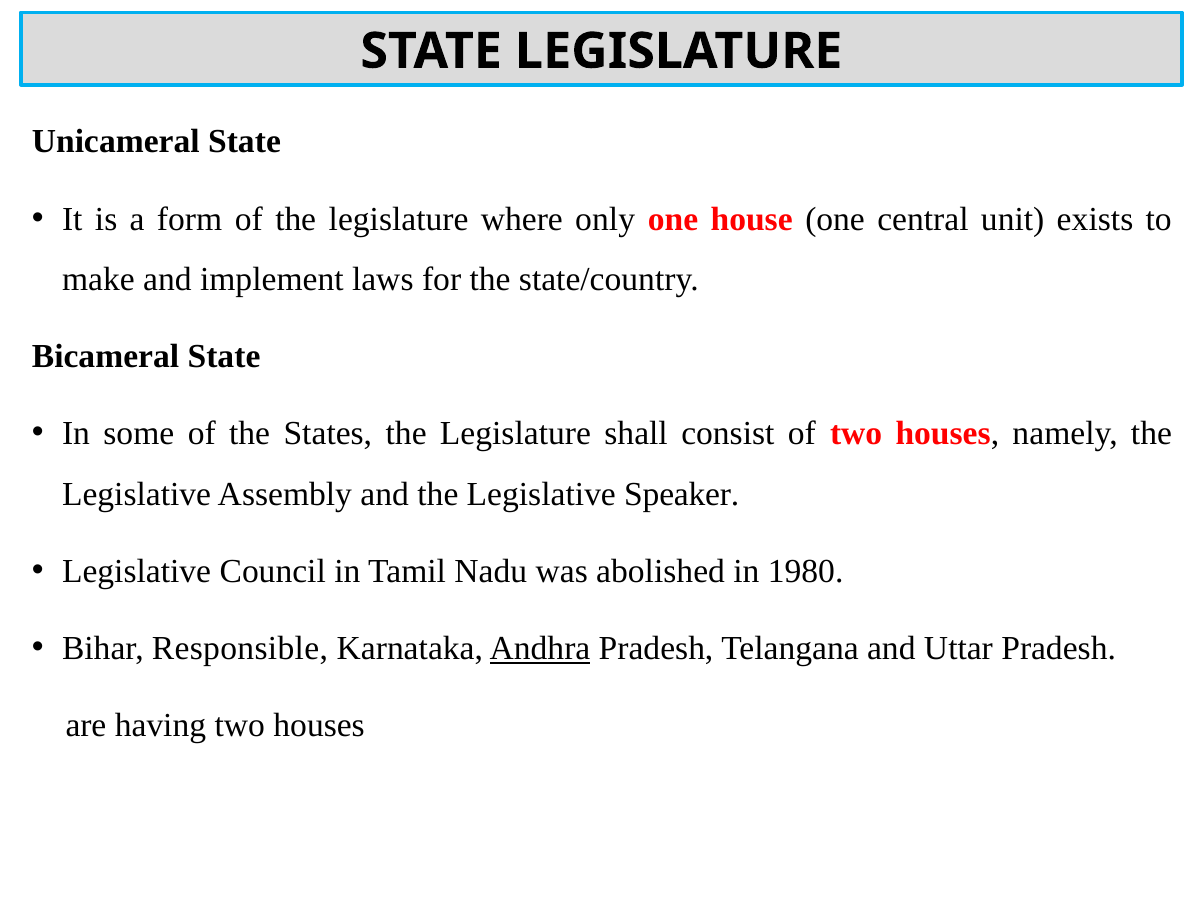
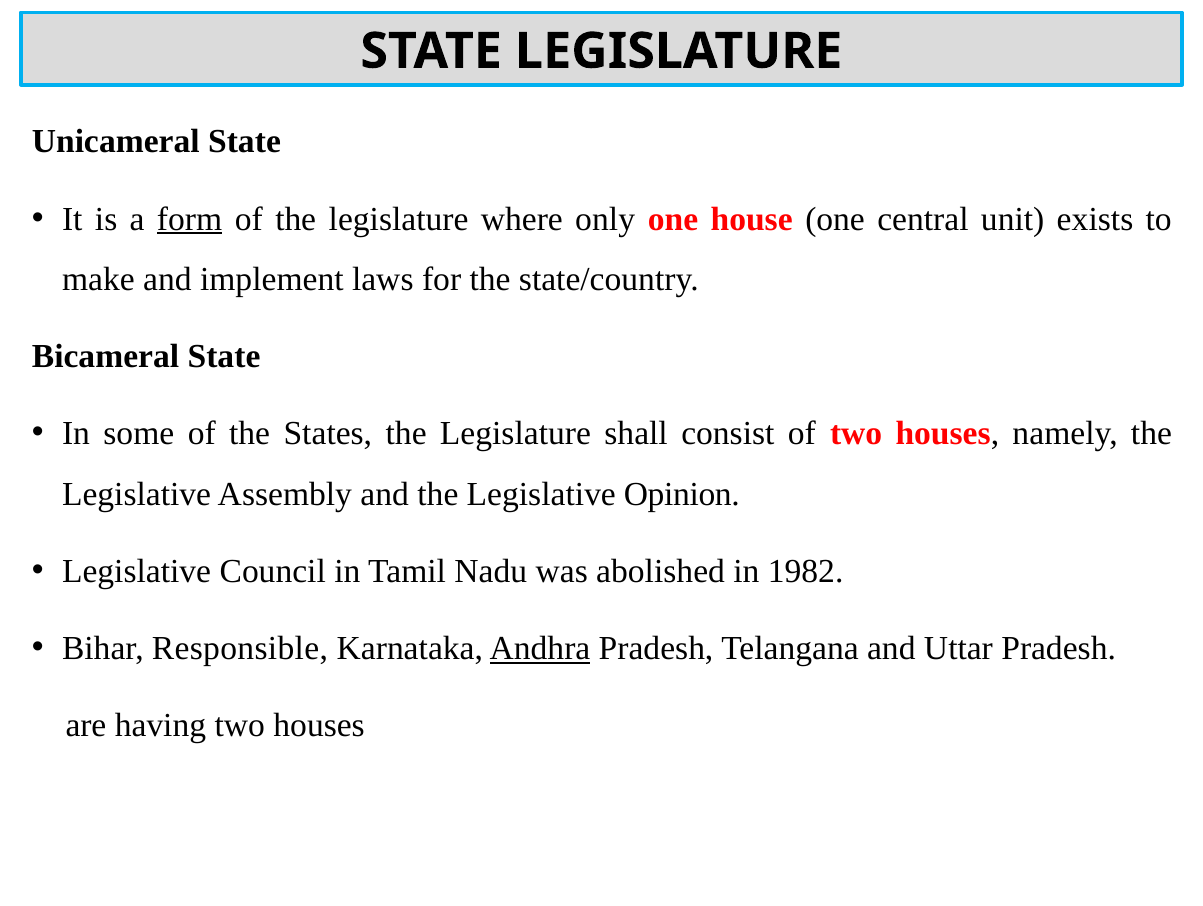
form underline: none -> present
Speaker: Speaker -> Opinion
1980: 1980 -> 1982
